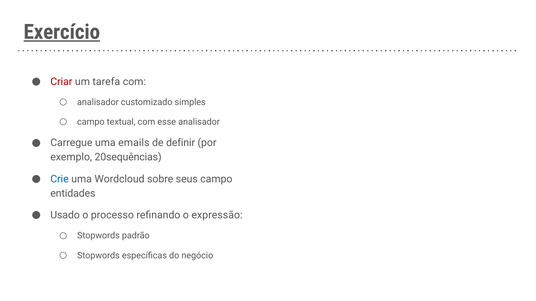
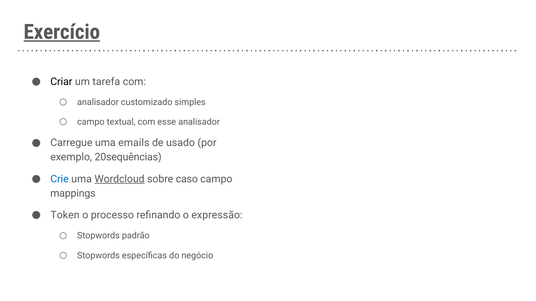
Criar colour: red -> black
definir: definir -> usado
Wordcloud underline: none -> present
seus: seus -> caso
entidades: entidades -> mappings
Usado: Usado -> Token
